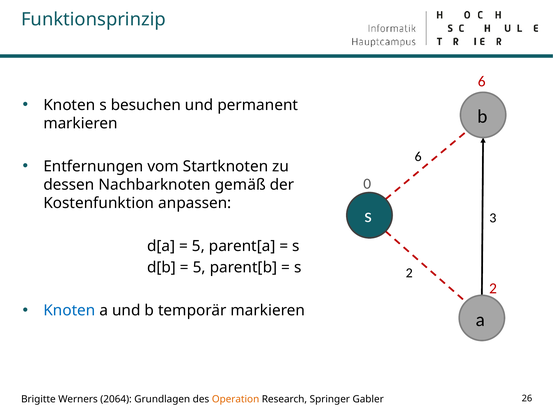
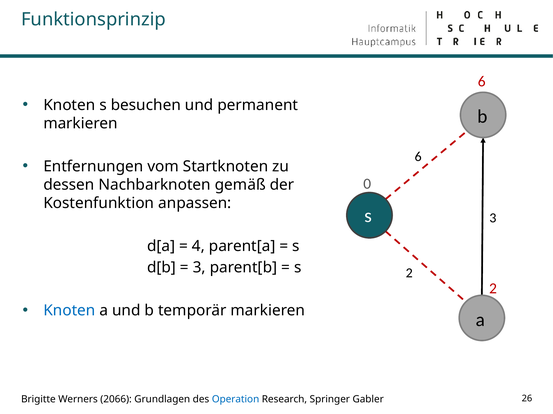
5 at (198, 247): 5 -> 4
5 at (199, 268): 5 -> 3
2064: 2064 -> 2066
Operation colour: orange -> blue
